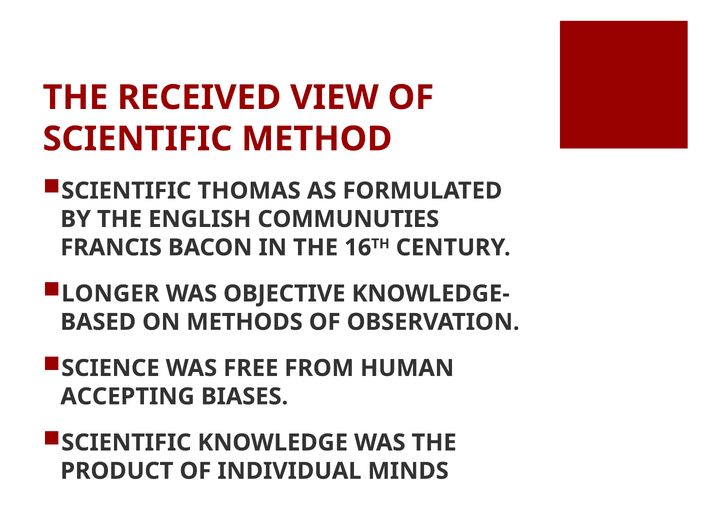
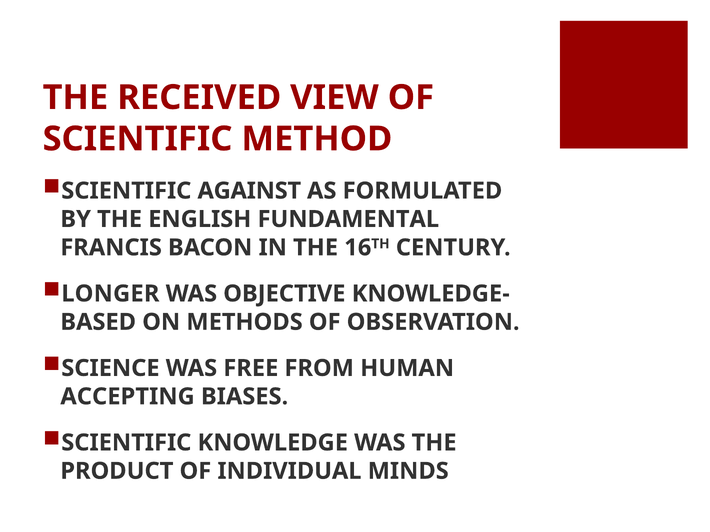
THOMAS: THOMAS -> AGAINST
COMMUNUTIES: COMMUNUTIES -> FUNDAMENTAL
